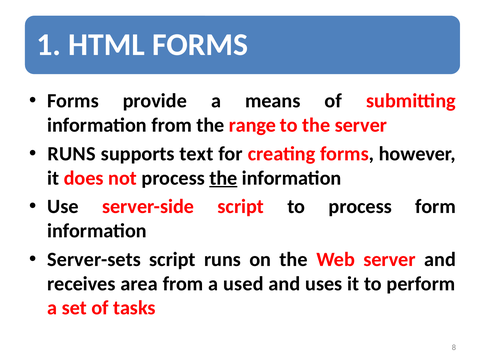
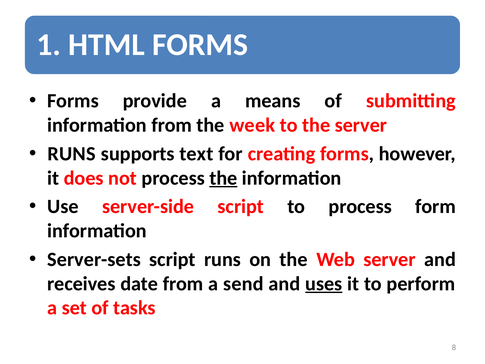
range: range -> week
area: area -> date
used: used -> send
uses underline: none -> present
